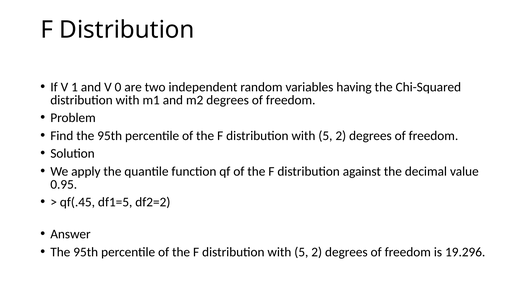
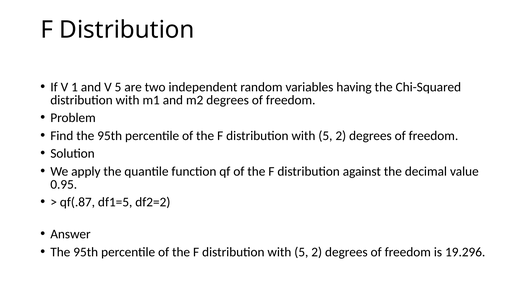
V 0: 0 -> 5
qf(.45: qf(.45 -> qf(.87
